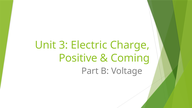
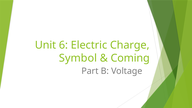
3: 3 -> 6
Positive: Positive -> Symbol
